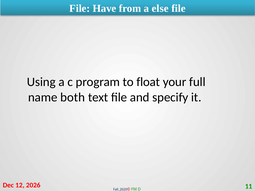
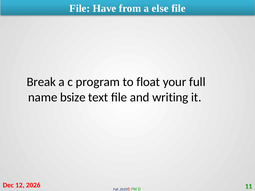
Using: Using -> Break
both: both -> bsize
specify: specify -> writing
